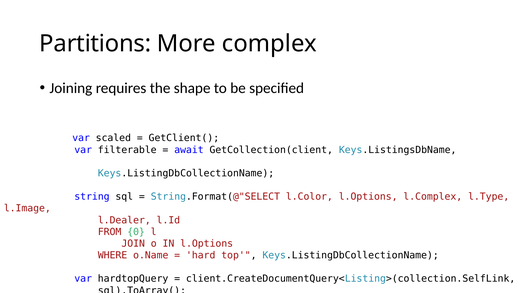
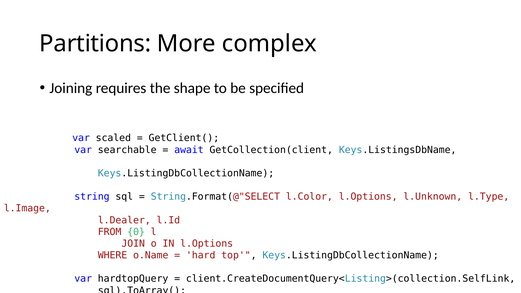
filterable: filterable -> searchable
l.Complex: l.Complex -> l.Unknown
